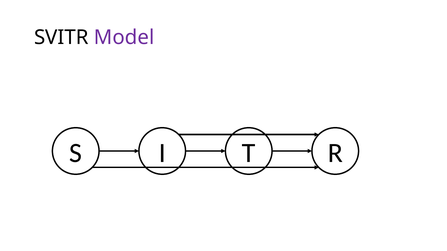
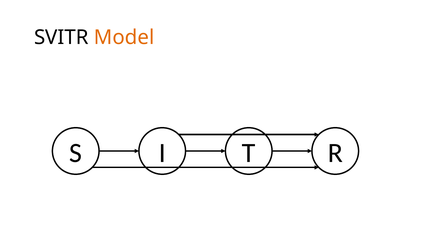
Model colour: purple -> orange
